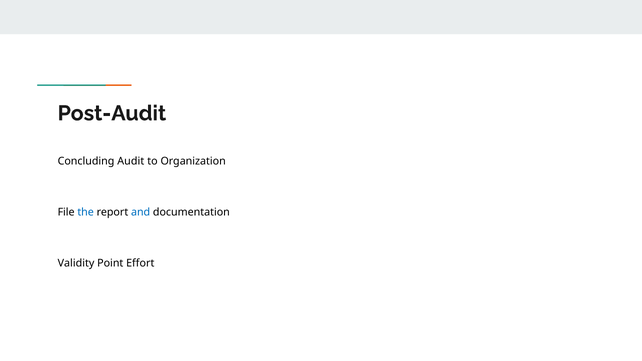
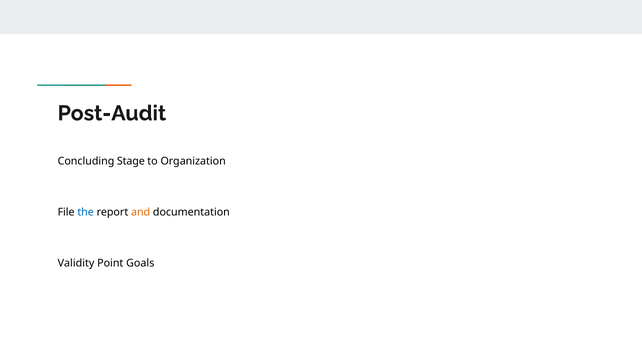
Audit: Audit -> Stage
and colour: blue -> orange
Effort: Effort -> Goals
